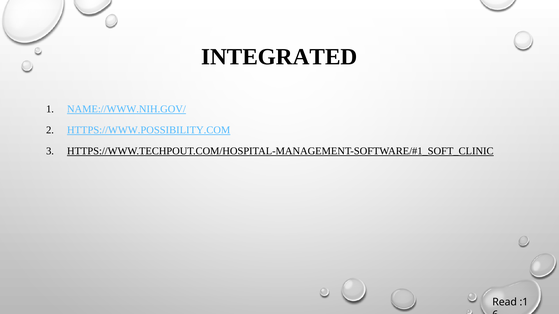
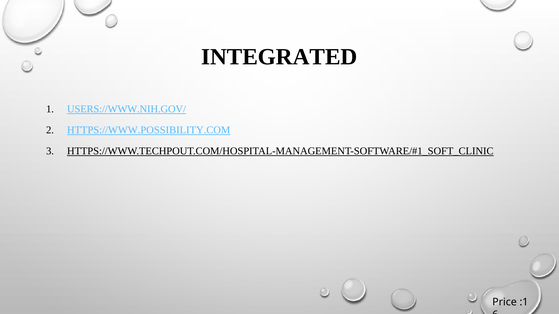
NAME://WWW.NIH.GOV/: NAME://WWW.NIH.GOV/ -> USERS://WWW.NIH.GOV/
Read: Read -> Price
